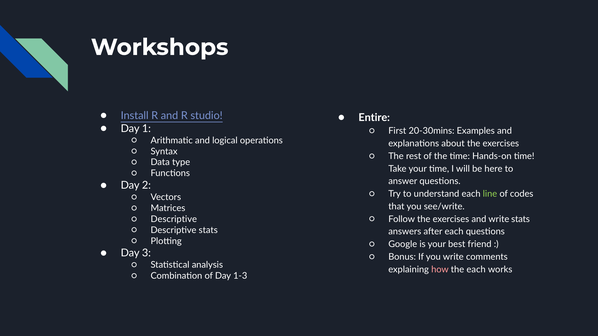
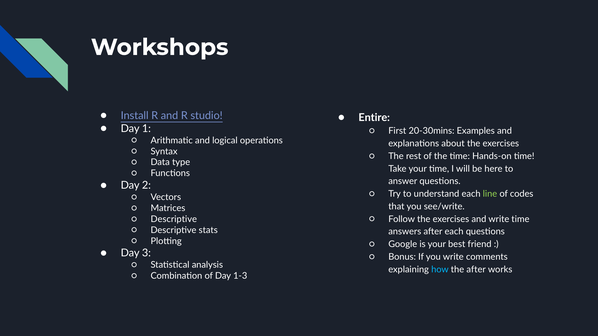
write stats: stats -> time
how colour: pink -> light blue
the each: each -> after
